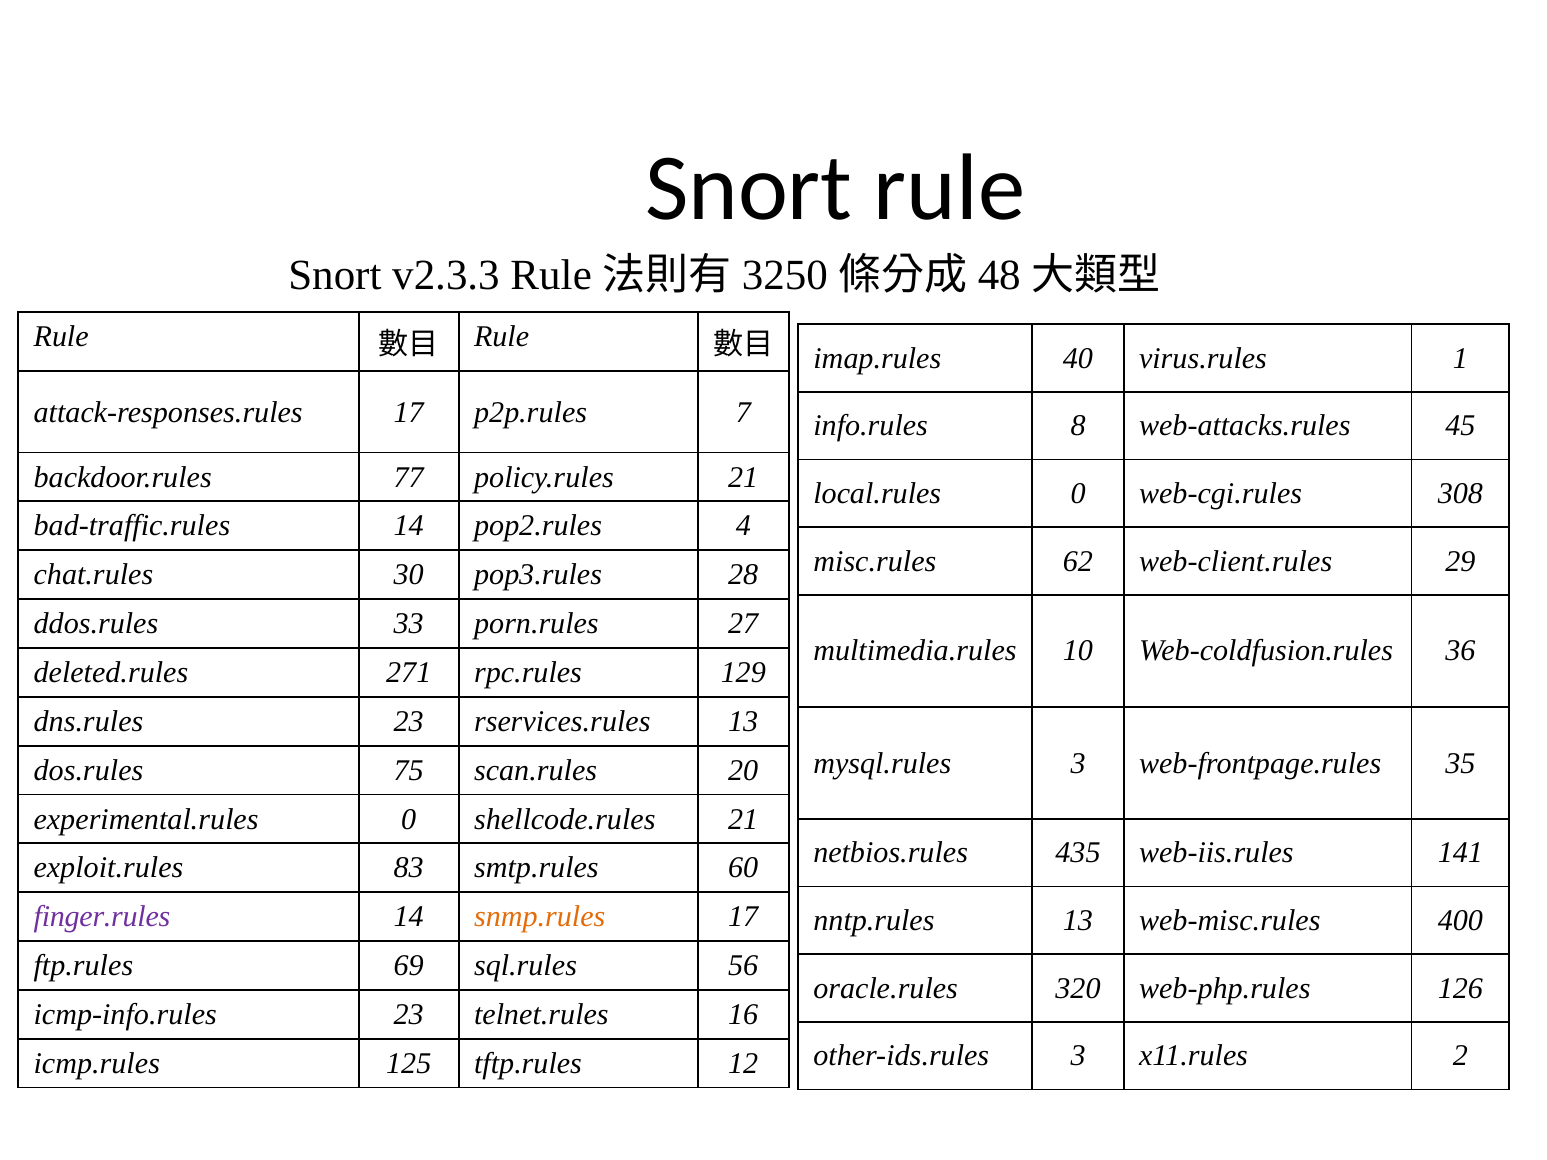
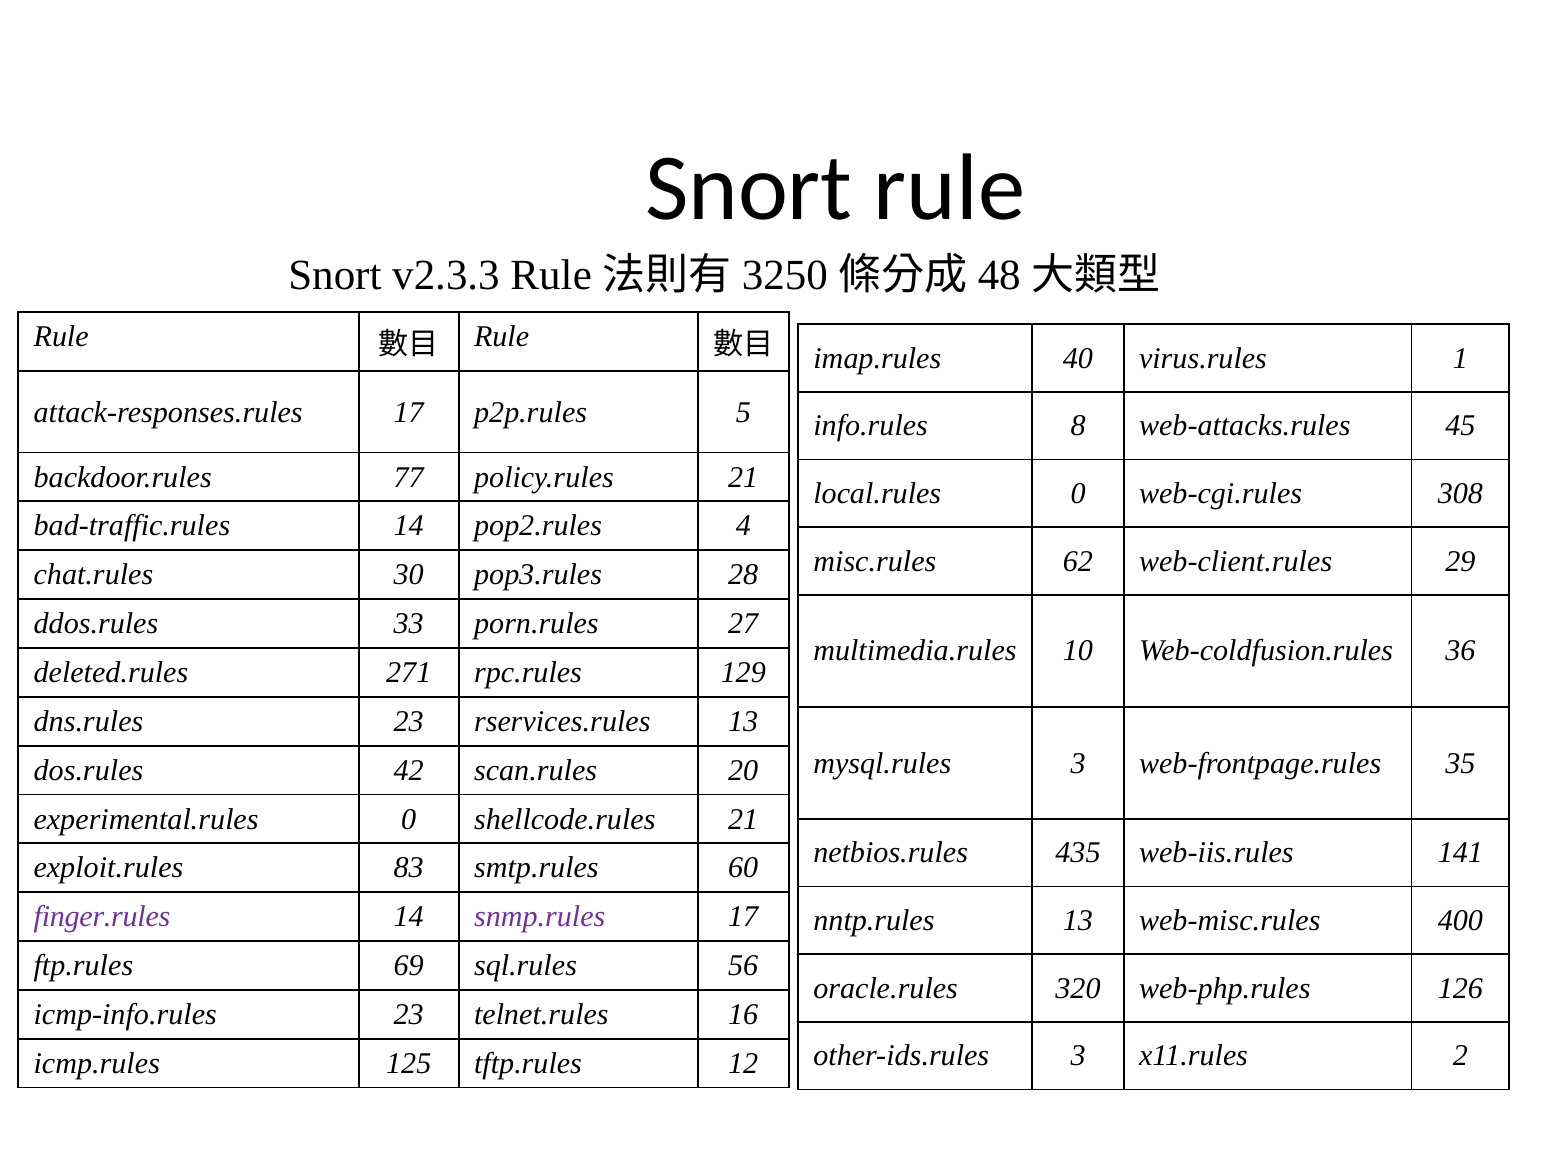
7: 7 -> 5
75: 75 -> 42
snmp.rules colour: orange -> purple
